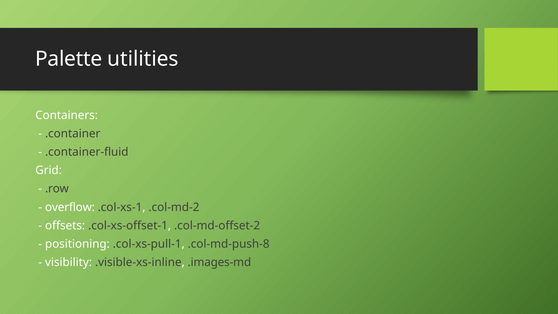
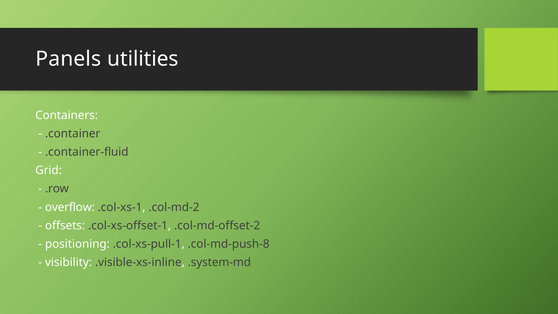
Palette: Palette -> Panels
.images-md: .images-md -> .system-md
